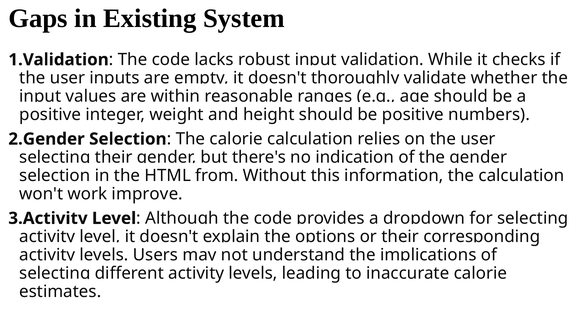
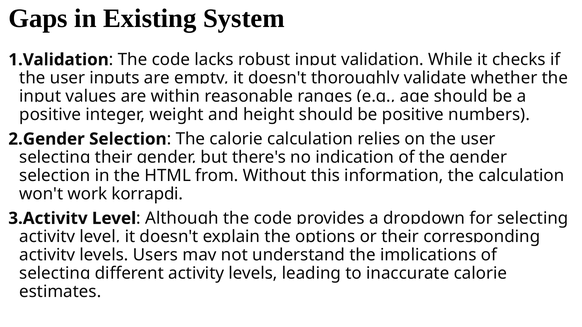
improve: improve -> korrapdi
